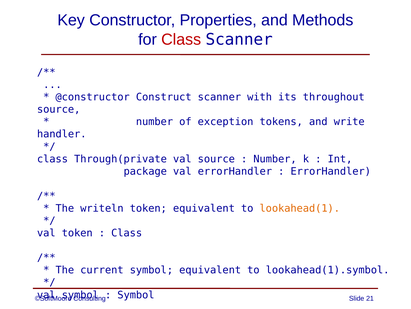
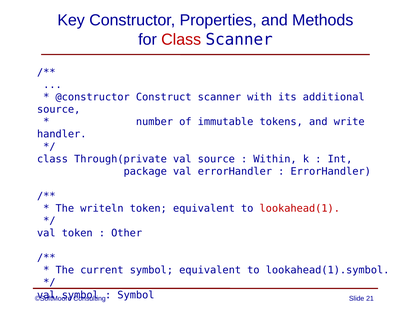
throughout: throughout -> additional
exception: exception -> immutable
Number at (275, 159): Number -> Within
lookahead(1 colour: orange -> red
Class at (127, 233): Class -> Other
